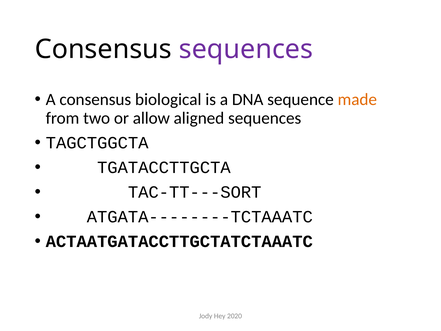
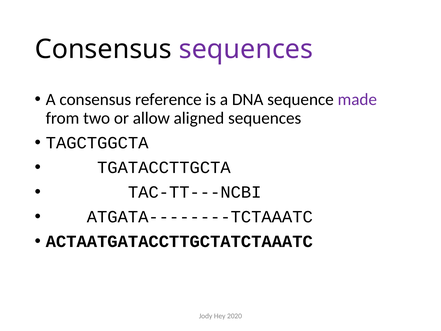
biological: biological -> reference
made colour: orange -> purple
TAC-TT---SORT: TAC-TT---SORT -> TAC-TT---NCBI
